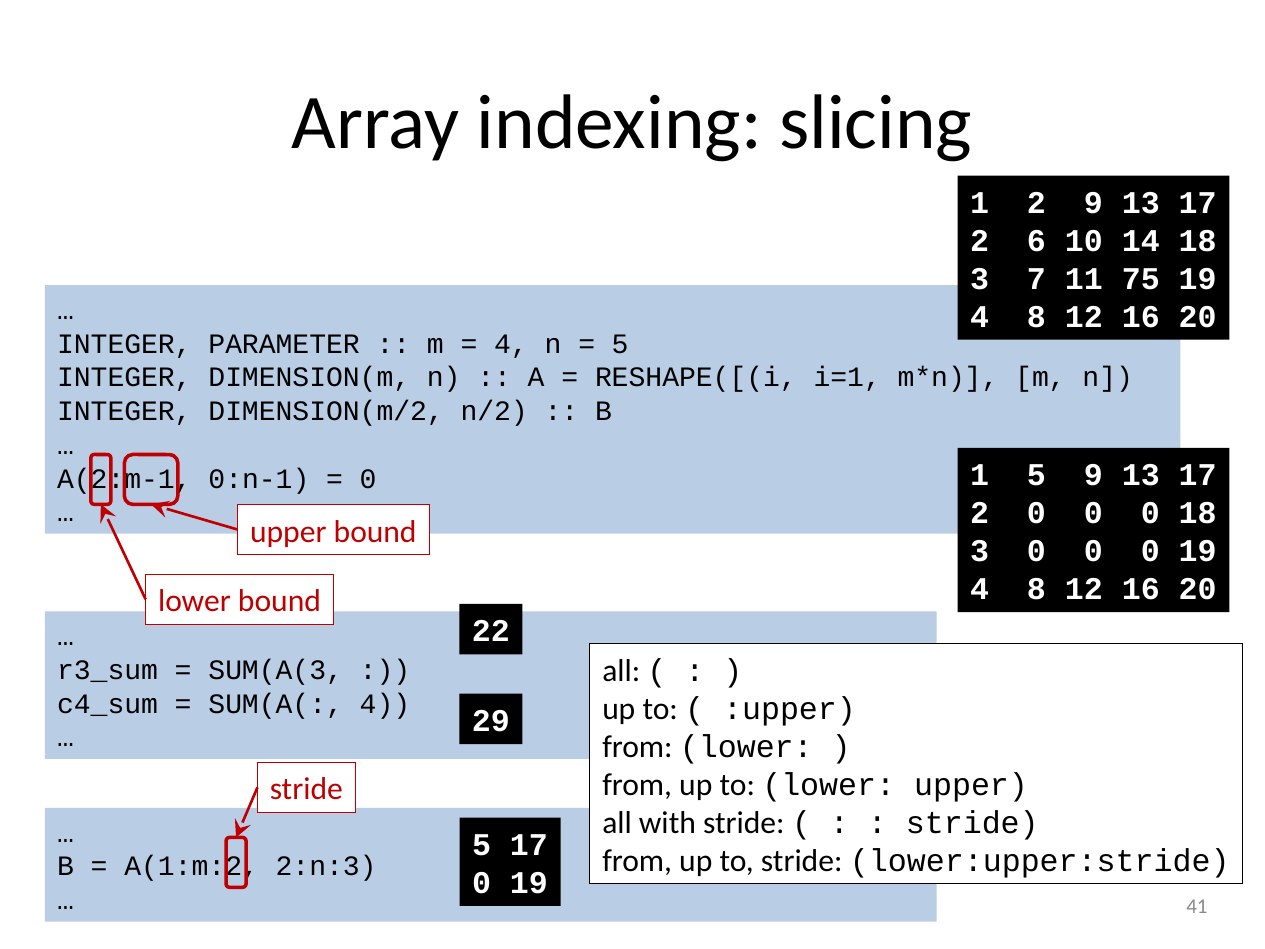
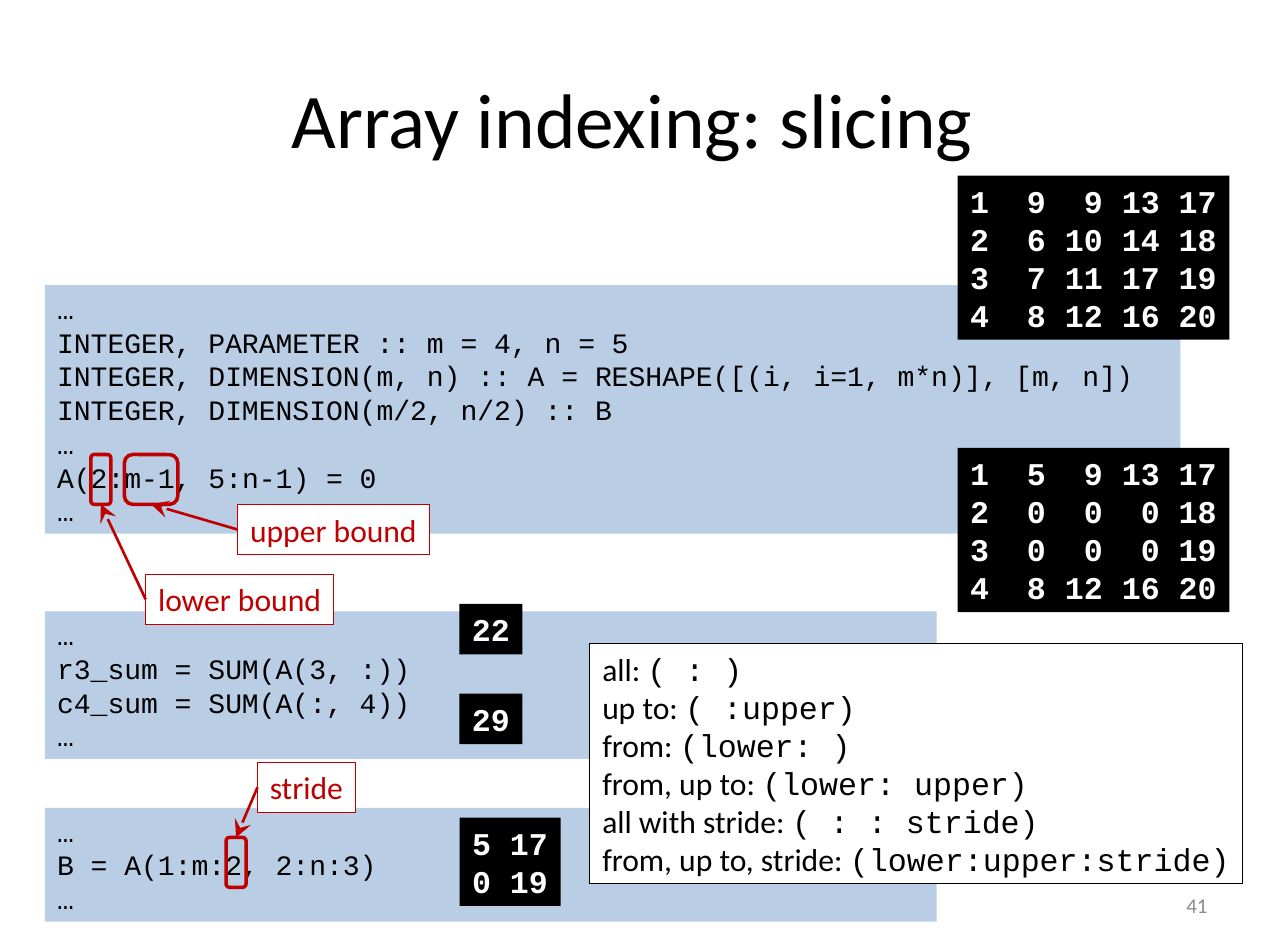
1 2: 2 -> 9
11 75: 75 -> 17
0:n-1: 0:n-1 -> 5:n-1
